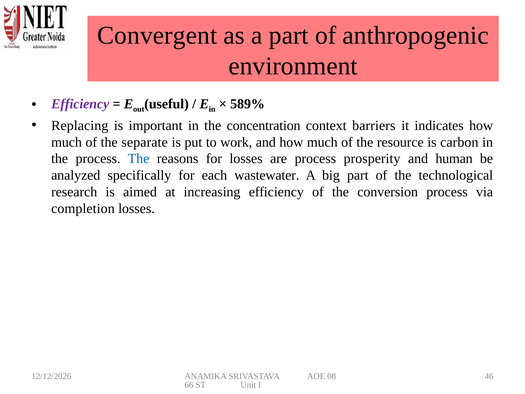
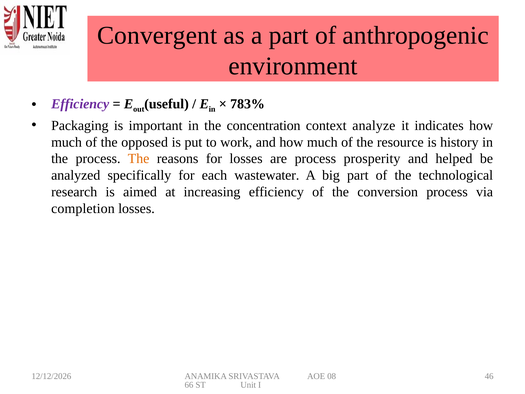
589%: 589% -> 783%
Replacing: Replacing -> Packaging
barriers: barriers -> analyze
separate: separate -> opposed
carbon: carbon -> history
The at (139, 159) colour: blue -> orange
human: human -> helped
